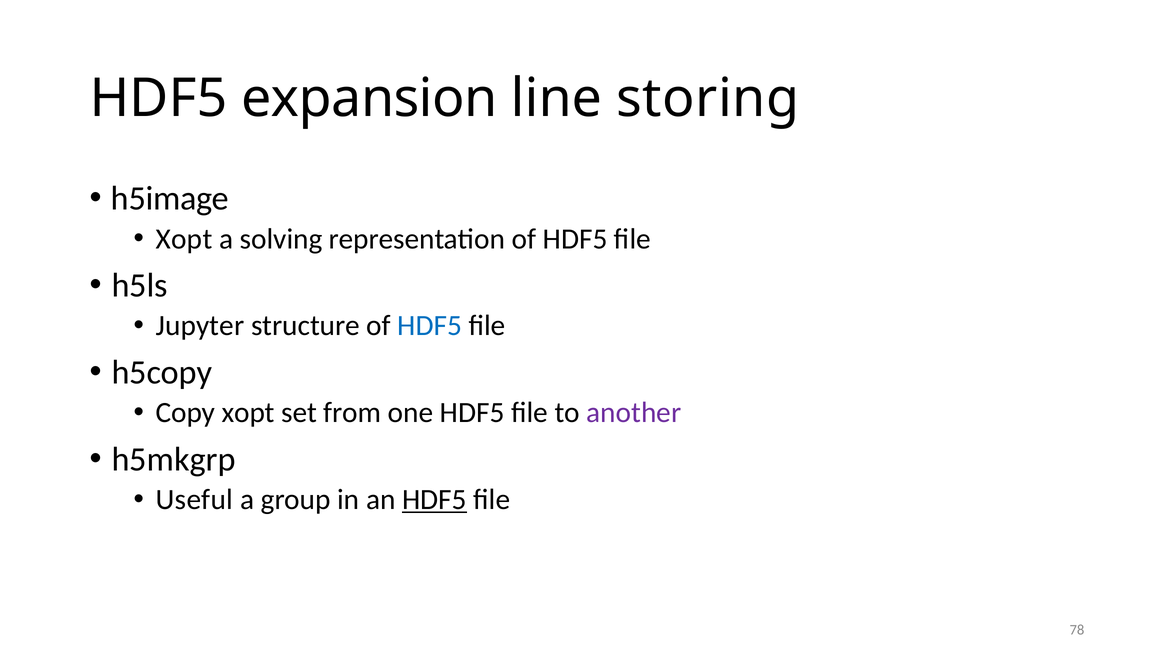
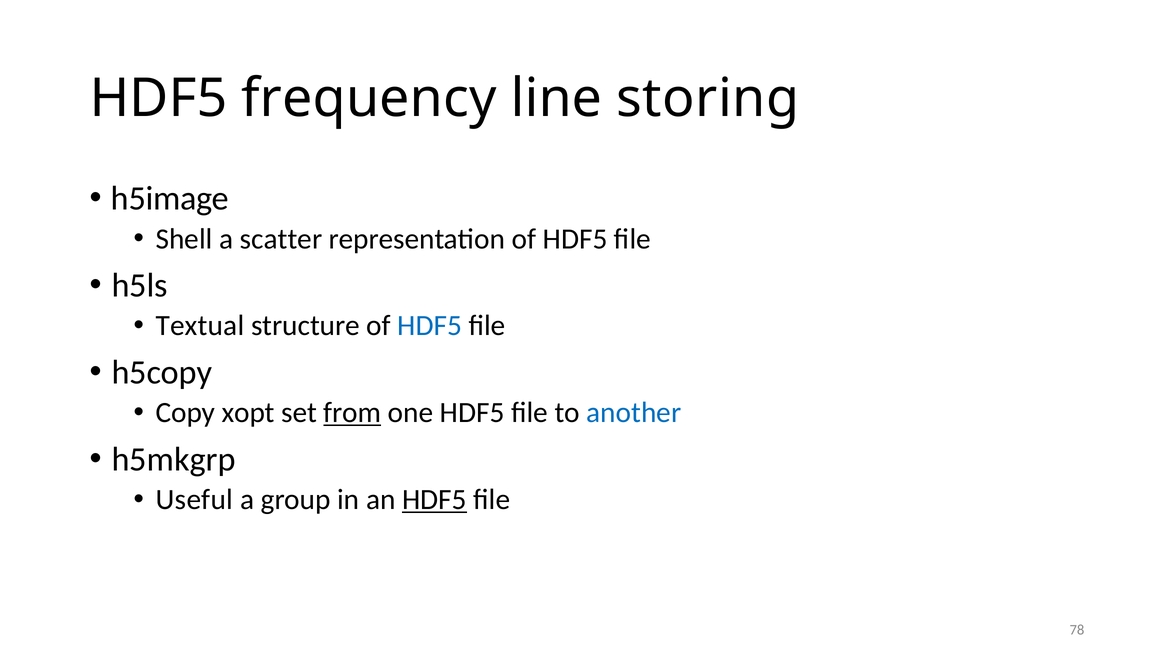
expansion: expansion -> frequency
Xopt at (184, 239): Xopt -> Shell
solving: solving -> scatter
Jupyter: Jupyter -> Textual
from underline: none -> present
another colour: purple -> blue
